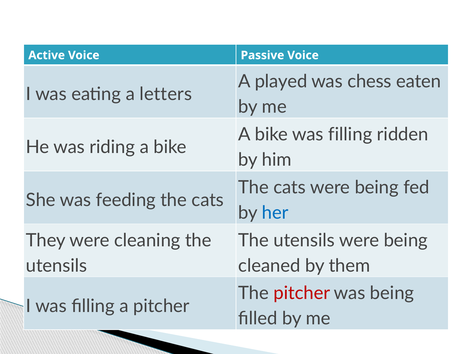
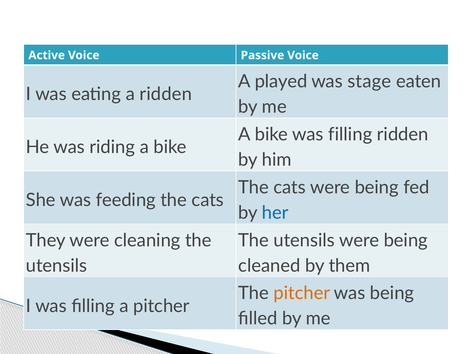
chess: chess -> stage
a letters: letters -> ridden
pitcher at (302, 293) colour: red -> orange
